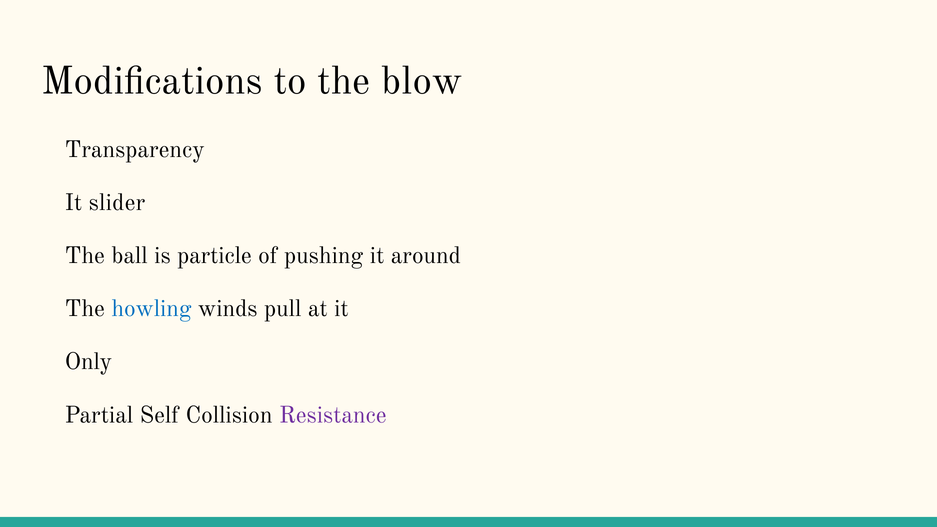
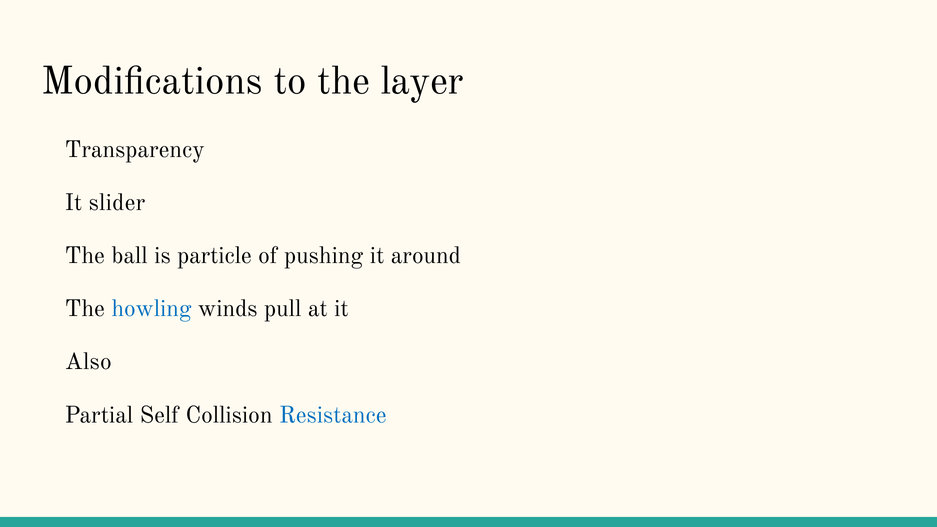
blow: blow -> layer
Only: Only -> Also
Resistance colour: purple -> blue
